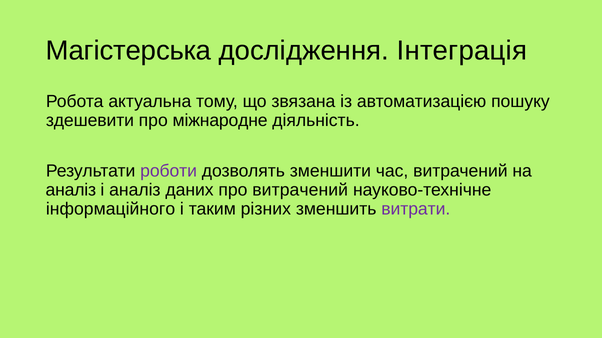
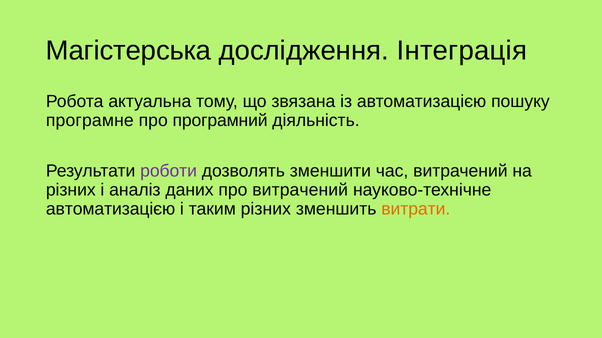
здешевити: здешевити -> програмне
міжнародне: міжнародне -> програмний
аналіз at (71, 190): аналіз -> різних
інформаційного at (111, 209): інформаційного -> автоматизацією
витрати colour: purple -> orange
